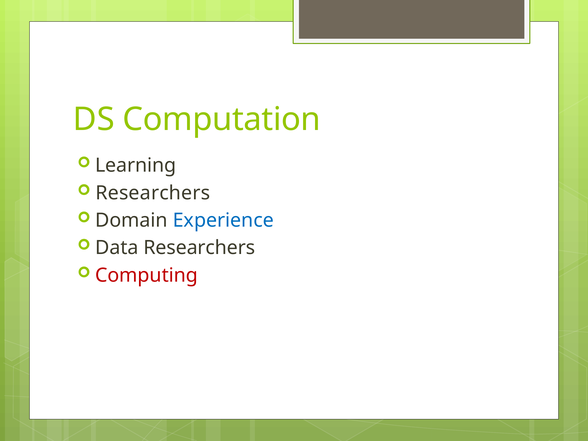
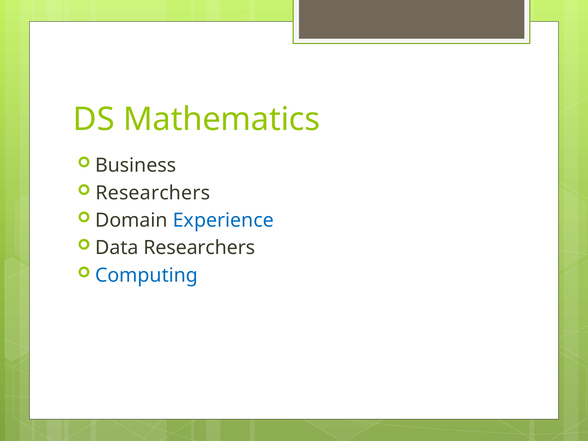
Computation: Computation -> Mathematics
Learning: Learning -> Business
Computing colour: red -> blue
